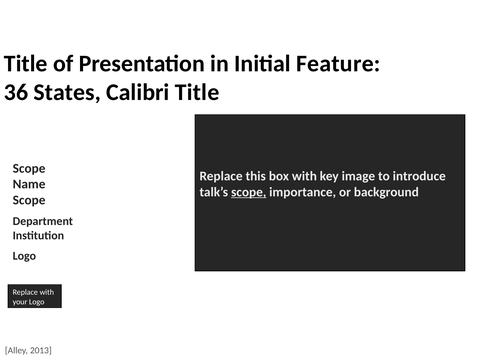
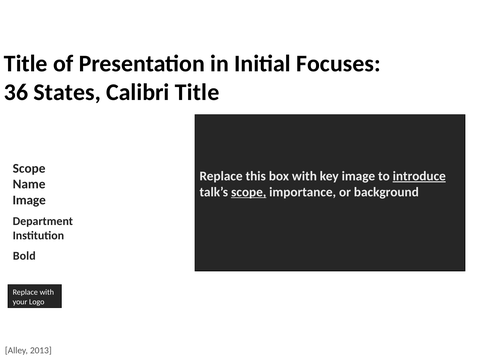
Feature: Feature -> Focuses
introduce underline: none -> present
Scope at (29, 200): Scope -> Image
Logo at (24, 256): Logo -> Bold
